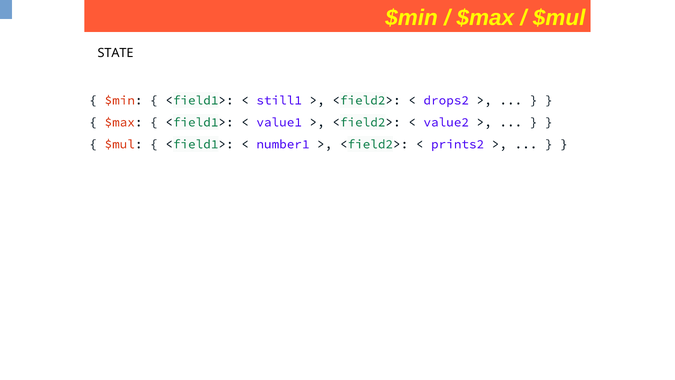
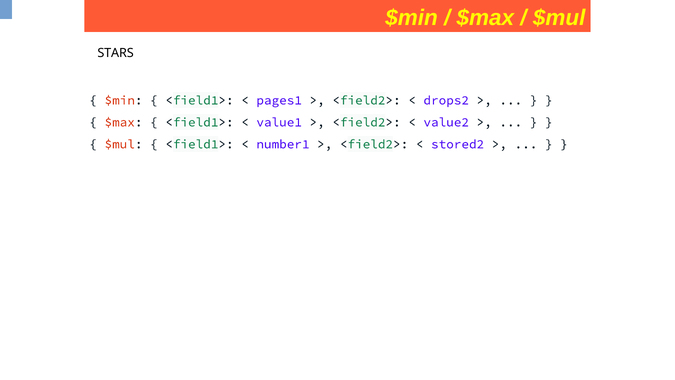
STATE: STATE -> STARS
still1: still1 -> pages1
prints2: prints2 -> stored2
